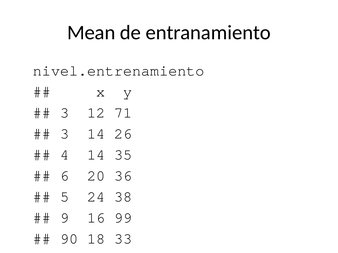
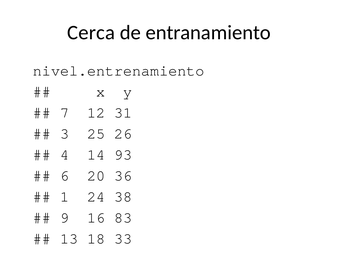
Mean: Mean -> Cerca
3 at (65, 113): 3 -> 7
71: 71 -> 31
3 14: 14 -> 25
35: 35 -> 93
5: 5 -> 1
99: 99 -> 83
90 at (69, 239): 90 -> 13
